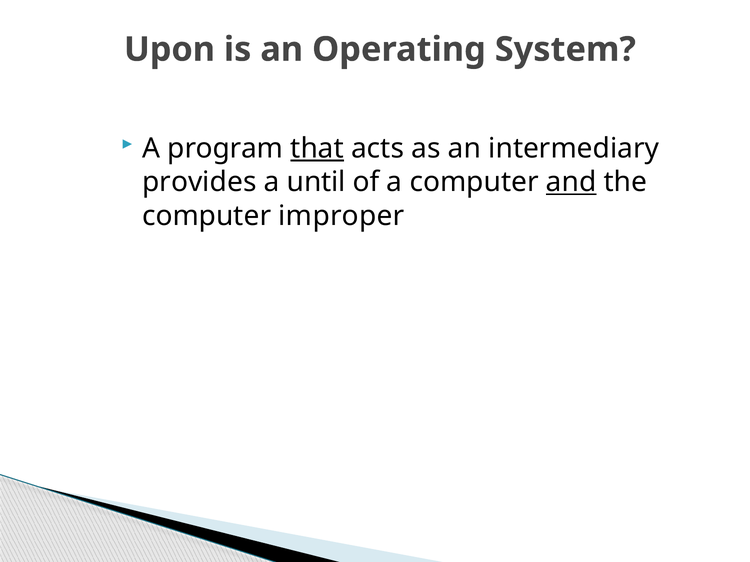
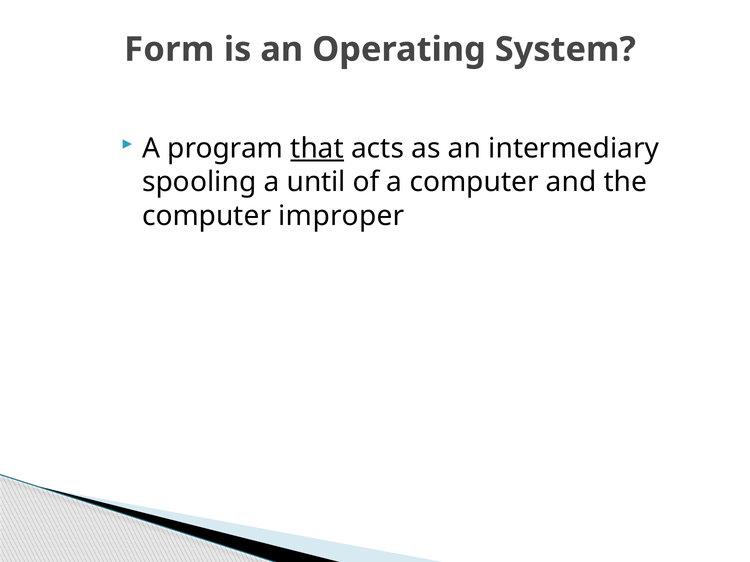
Upon: Upon -> Form
provides: provides -> spooling
and underline: present -> none
